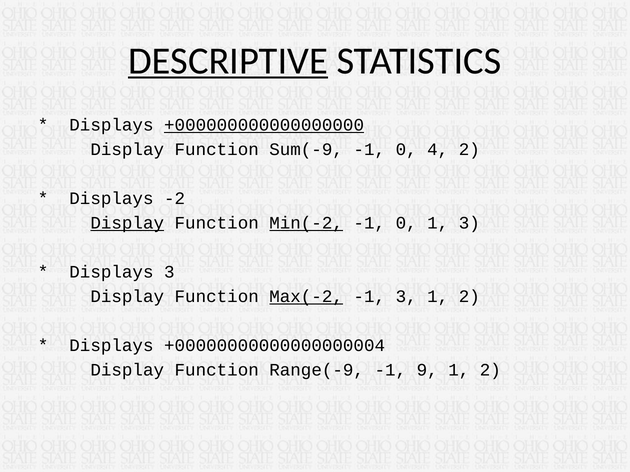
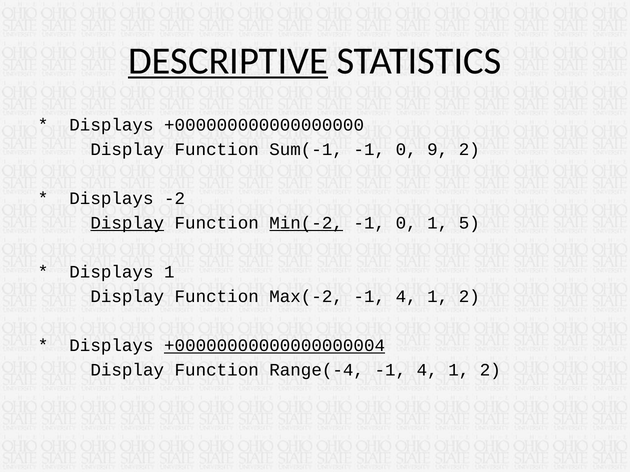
+000000000000000000 underline: present -> none
Sum(-9: Sum(-9 -> Sum(-1
4: 4 -> 9
1 3: 3 -> 5
Displays 3: 3 -> 1
Max(-2 underline: present -> none
3 at (406, 297): 3 -> 4
+00000000000000000004 underline: none -> present
Range(-9: Range(-9 -> Range(-4
9 at (427, 370): 9 -> 4
